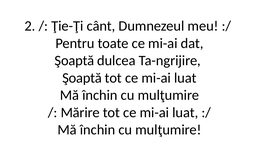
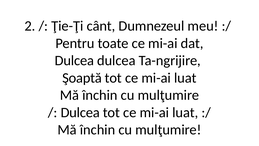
Şoaptă at (74, 60): Şoaptă -> Dulcea
Mărire at (80, 112): Mărire -> Dulcea
